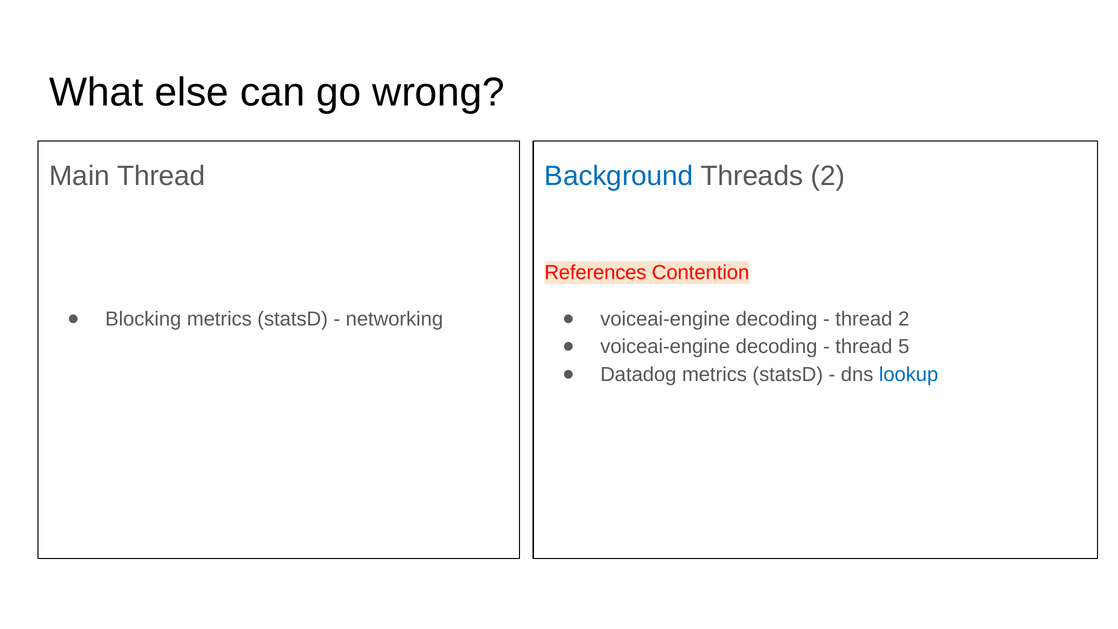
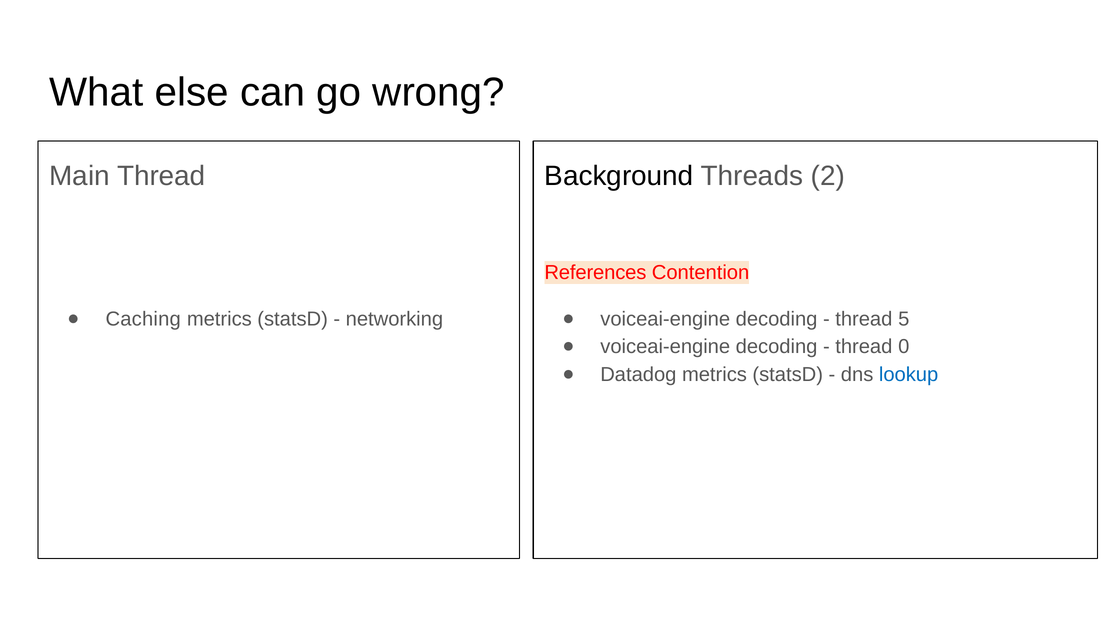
Background colour: blue -> black
Blocking: Blocking -> Caching
thread 2: 2 -> 5
5: 5 -> 0
